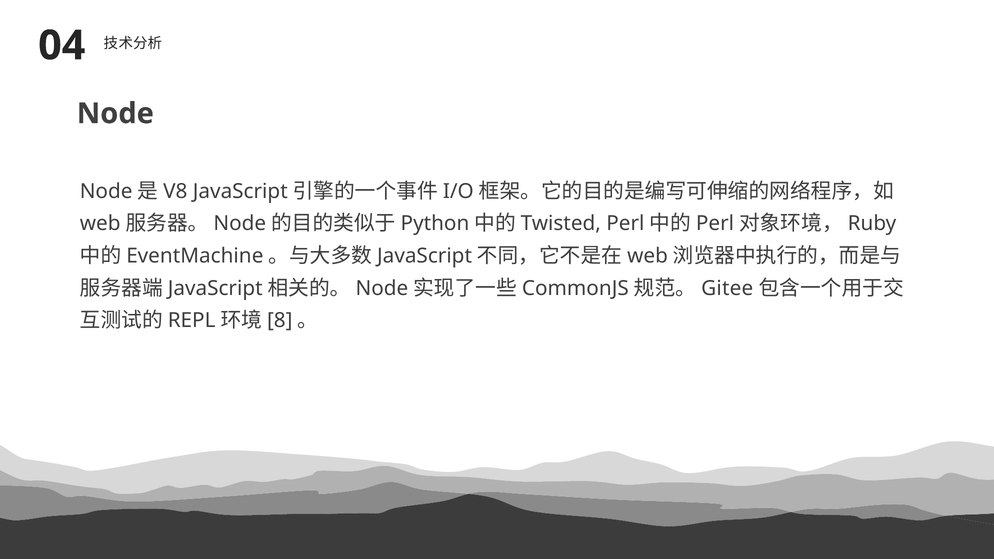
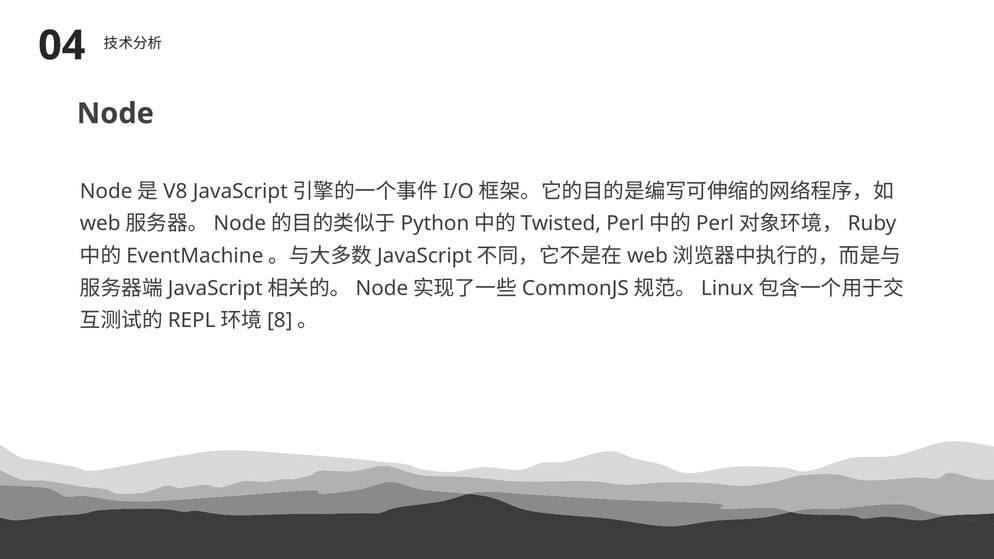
Gitee: Gitee -> Linux
